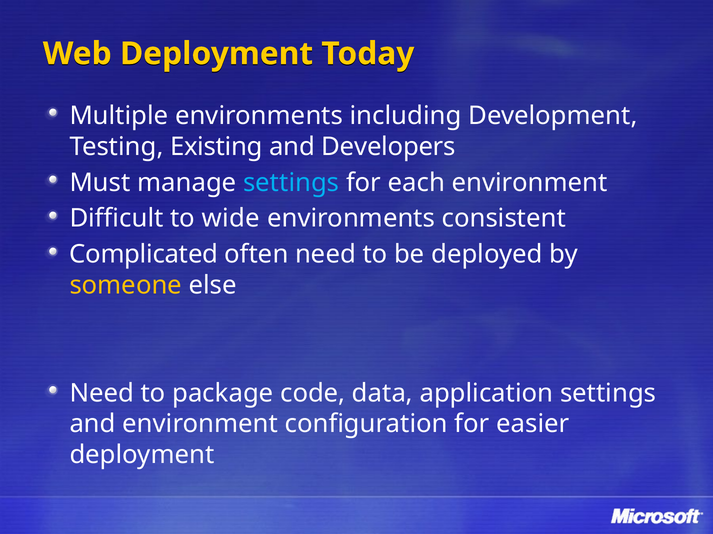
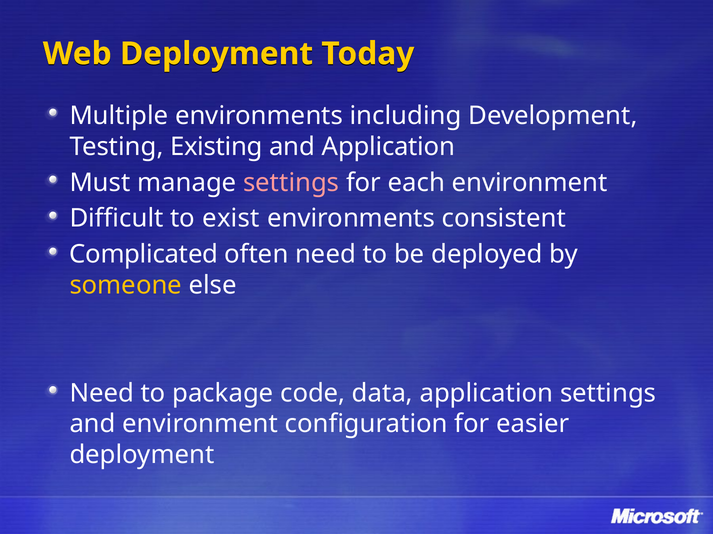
and Developers: Developers -> Application
settings at (291, 183) colour: light blue -> pink
wide: wide -> exist
